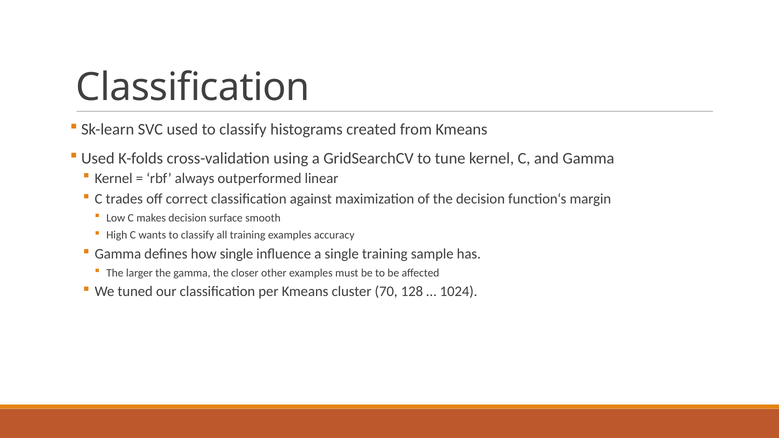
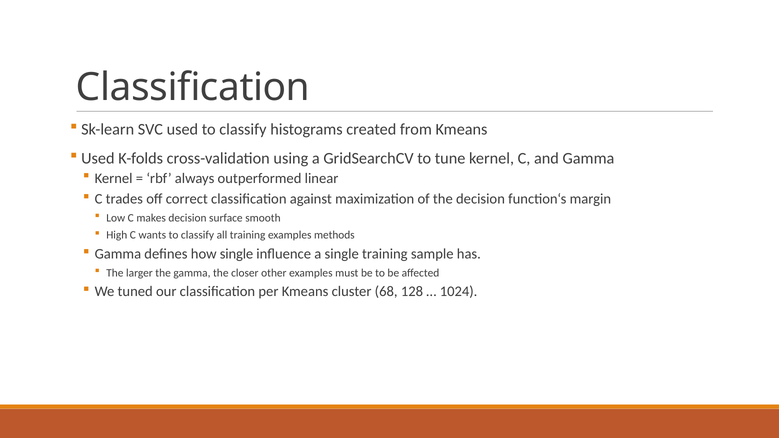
accuracy: accuracy -> methods
70: 70 -> 68
